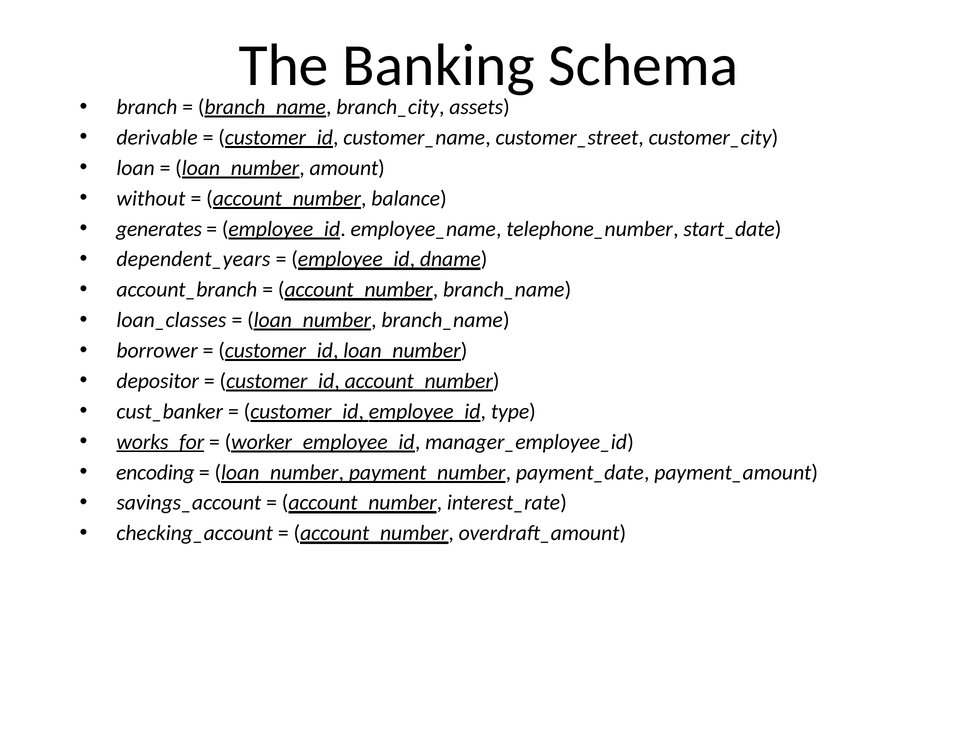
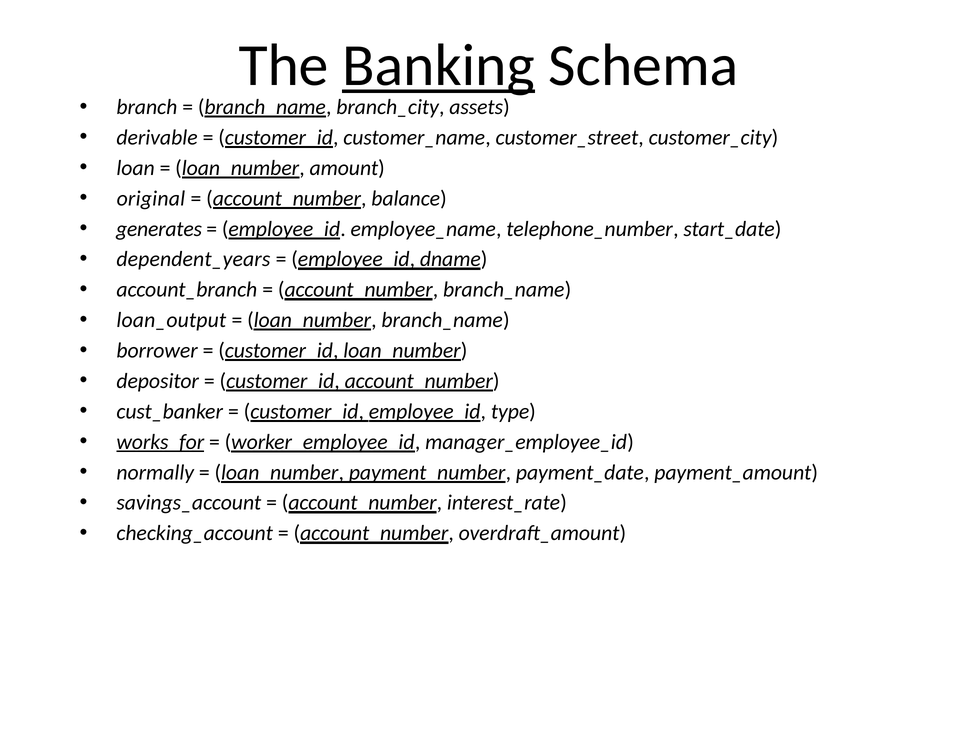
Banking underline: none -> present
without: without -> original
loan_classes: loan_classes -> loan_output
encoding: encoding -> normally
